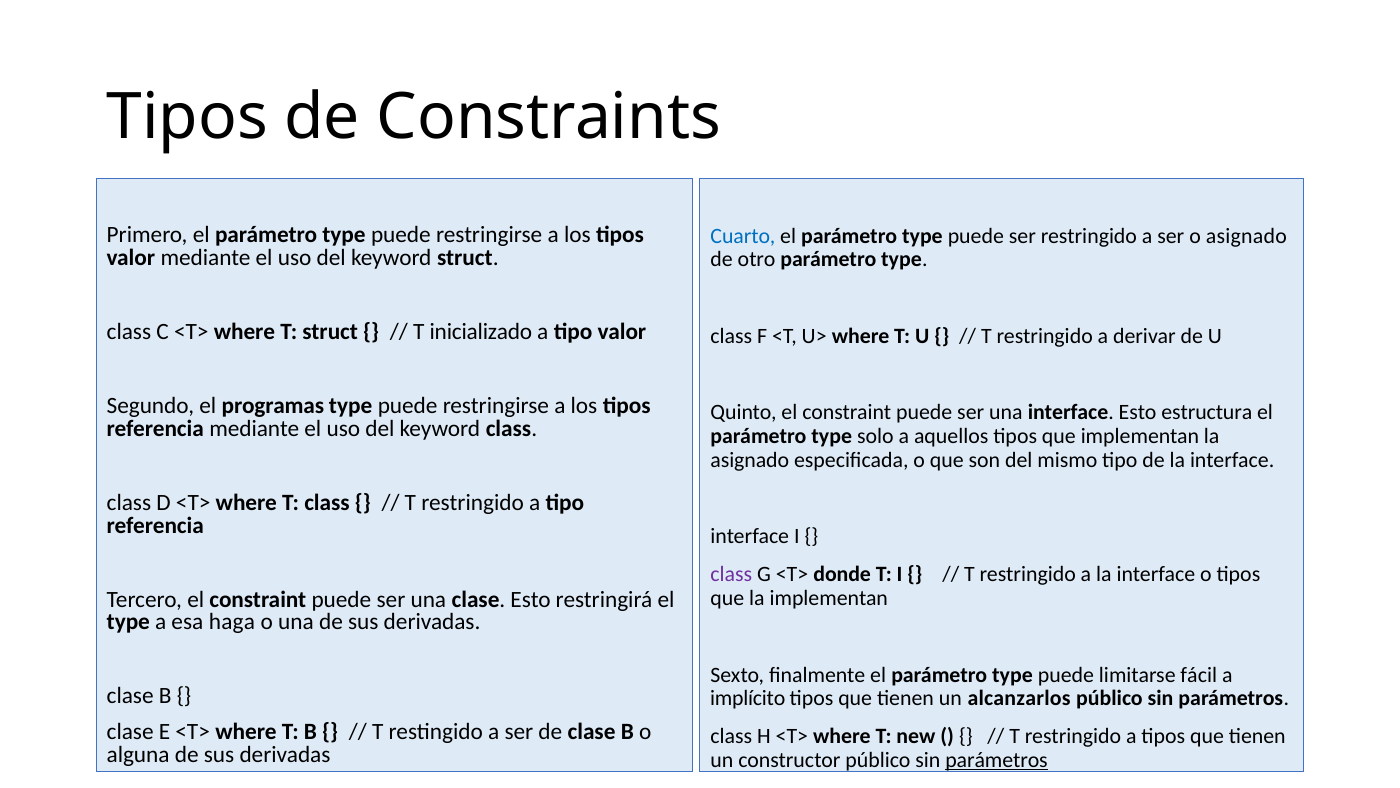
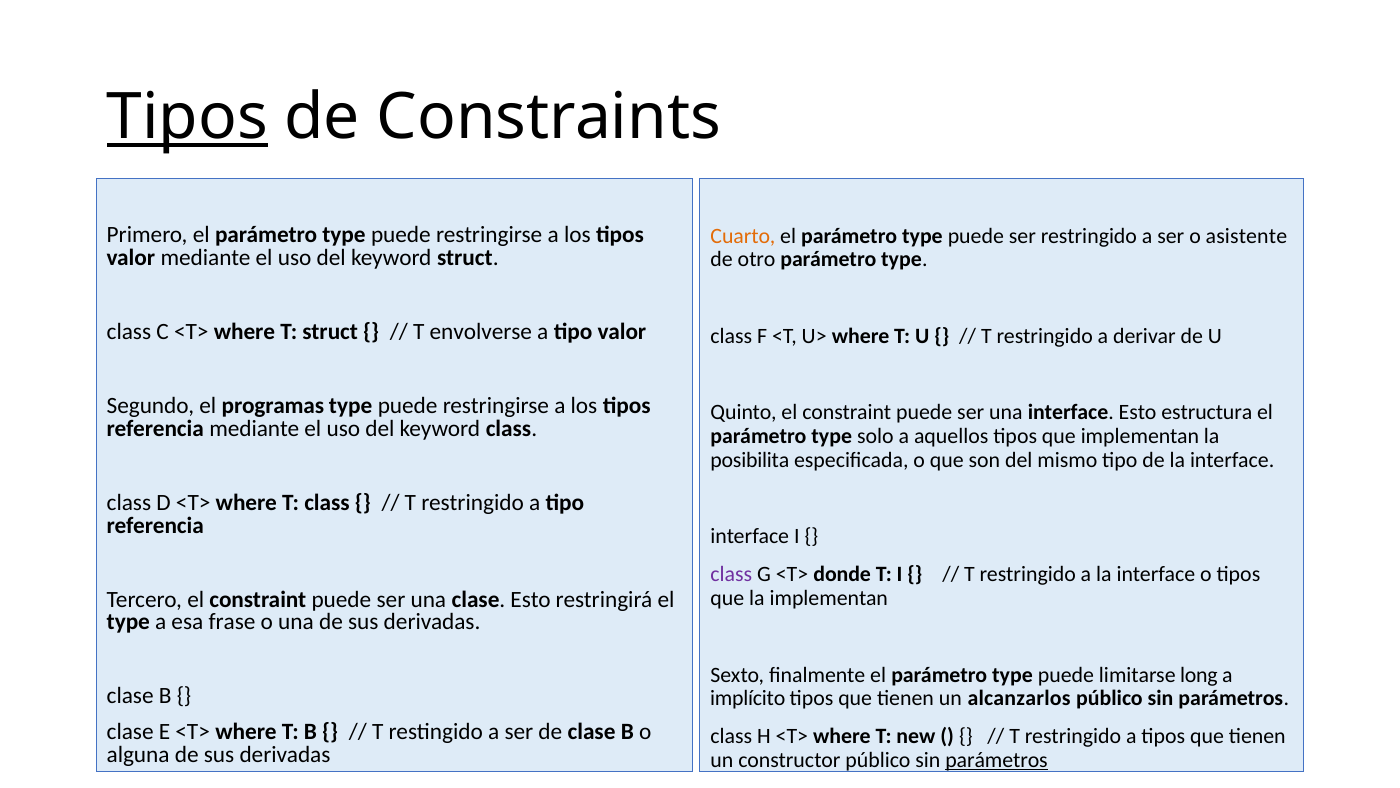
Tipos at (187, 118) underline: none -> present
Cuarto colour: blue -> orange
o asignado: asignado -> asistente
inicializado: inicializado -> envolverse
asignado at (750, 460): asignado -> posibilita
haga: haga -> frase
fácil: fácil -> long
